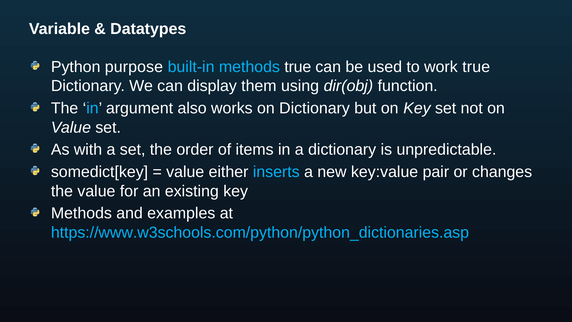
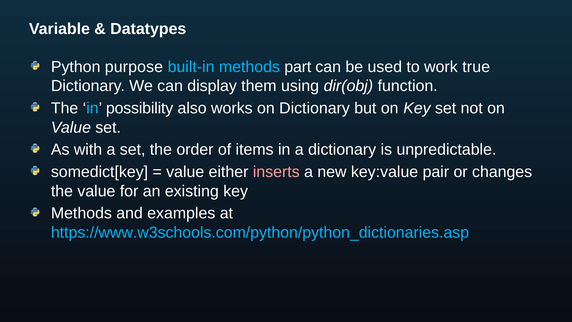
methods true: true -> part
argument: argument -> possibility
inserts colour: light blue -> pink
